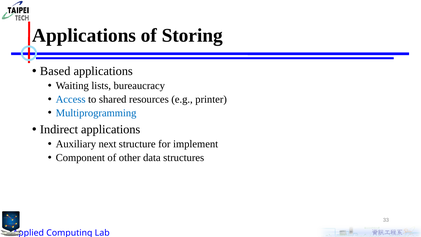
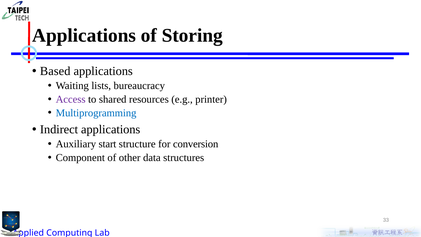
Access colour: blue -> purple
next: next -> start
implement: implement -> conversion
